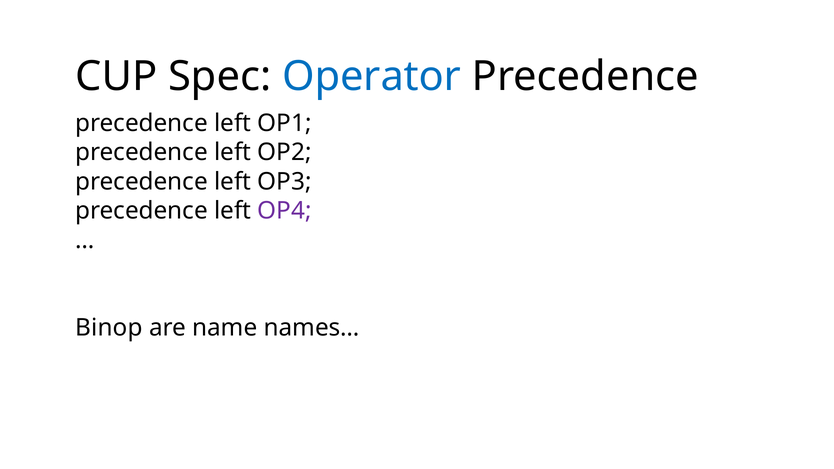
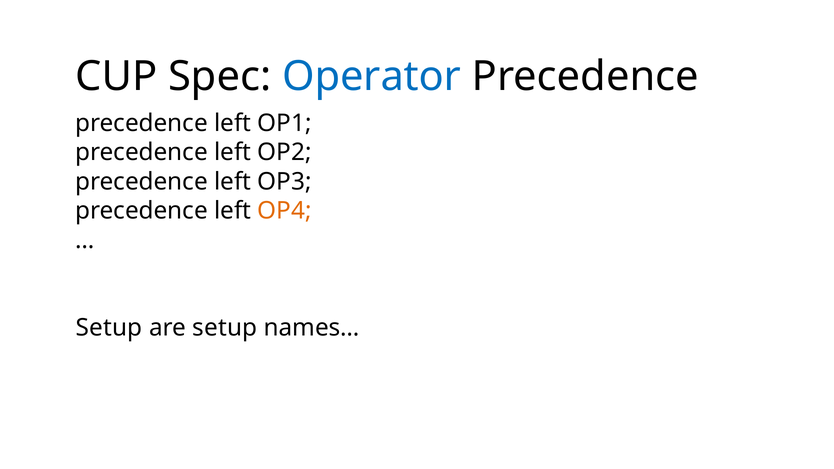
OP4 colour: purple -> orange
Binop at (109, 328): Binop -> Setup
are name: name -> setup
